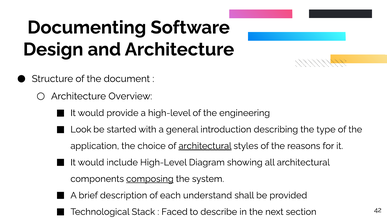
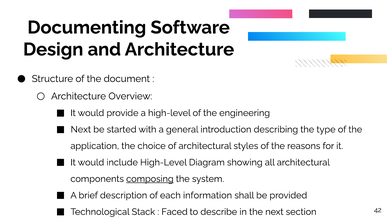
Look at (81, 129): Look -> Next
architectural at (205, 146) underline: present -> none
understand: understand -> information
